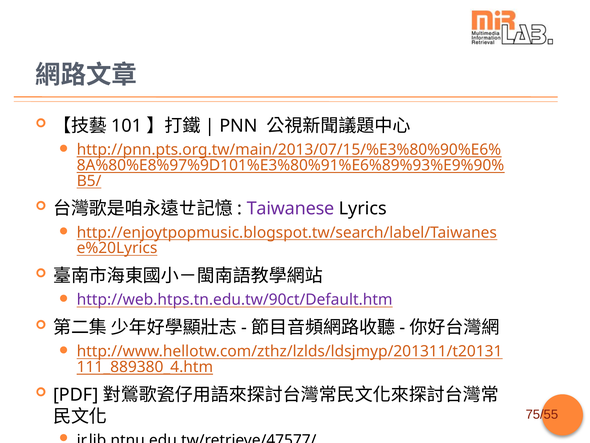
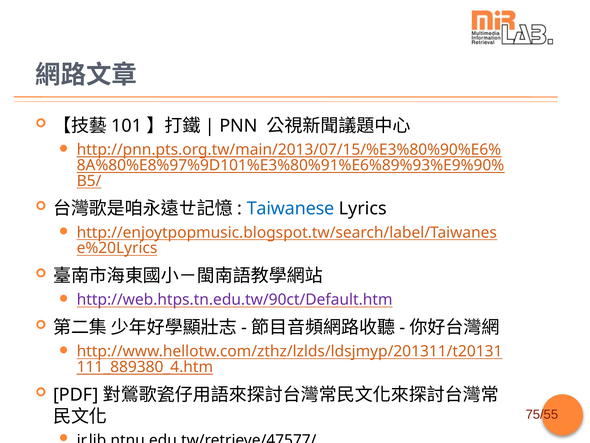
Taiwanese colour: purple -> blue
